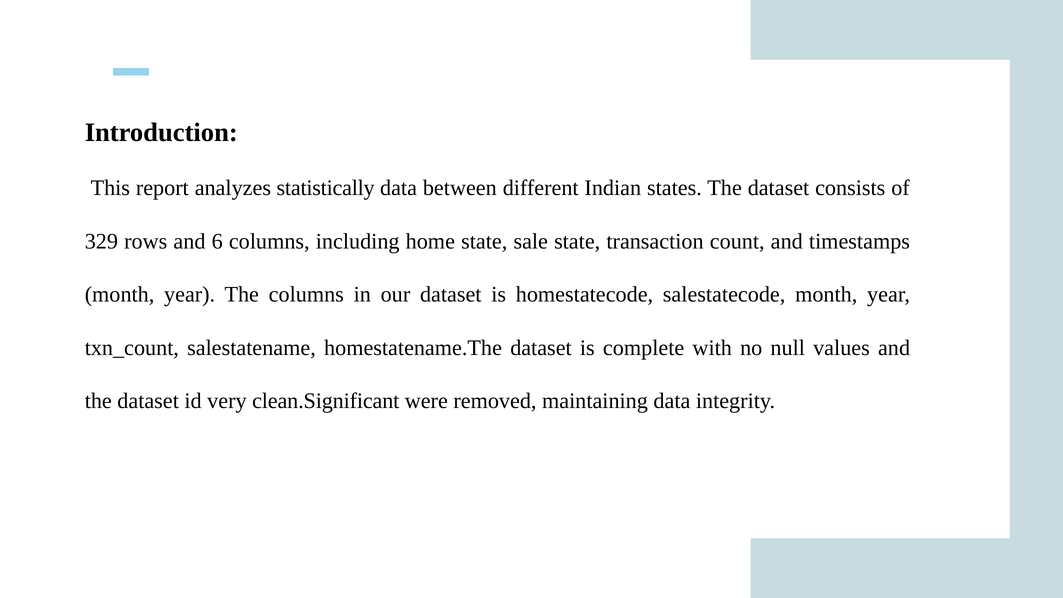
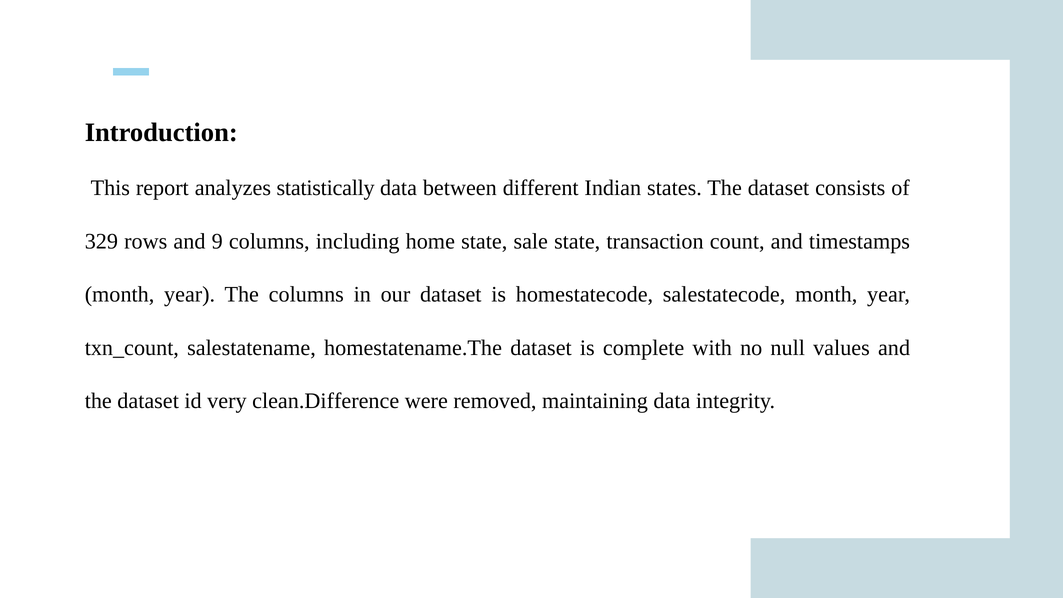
6: 6 -> 9
clean.Significant: clean.Significant -> clean.Difference
